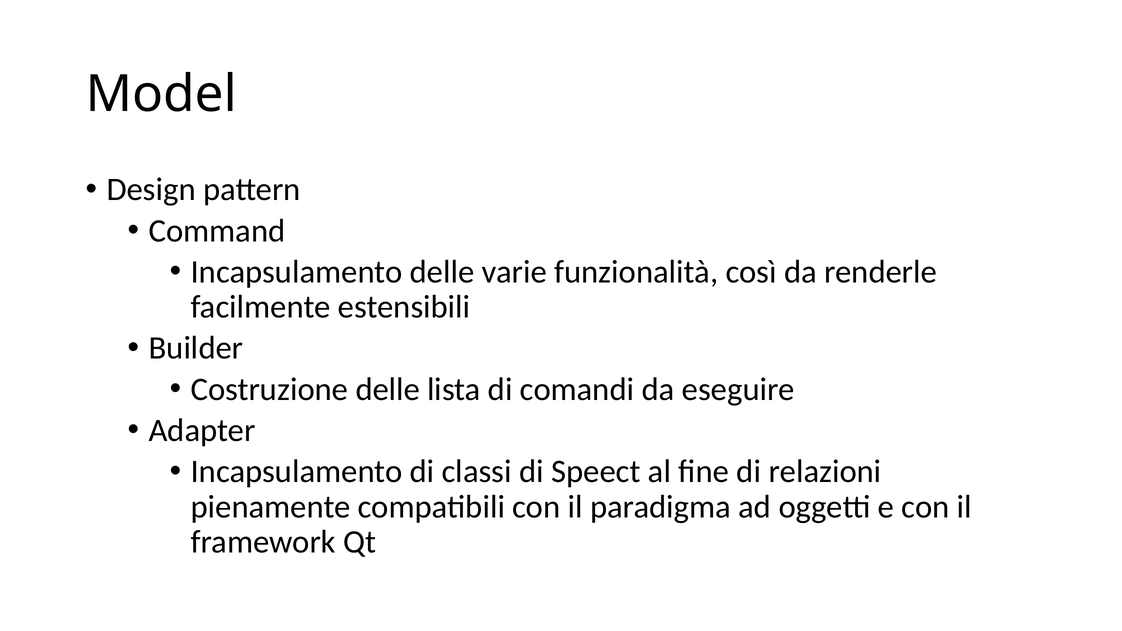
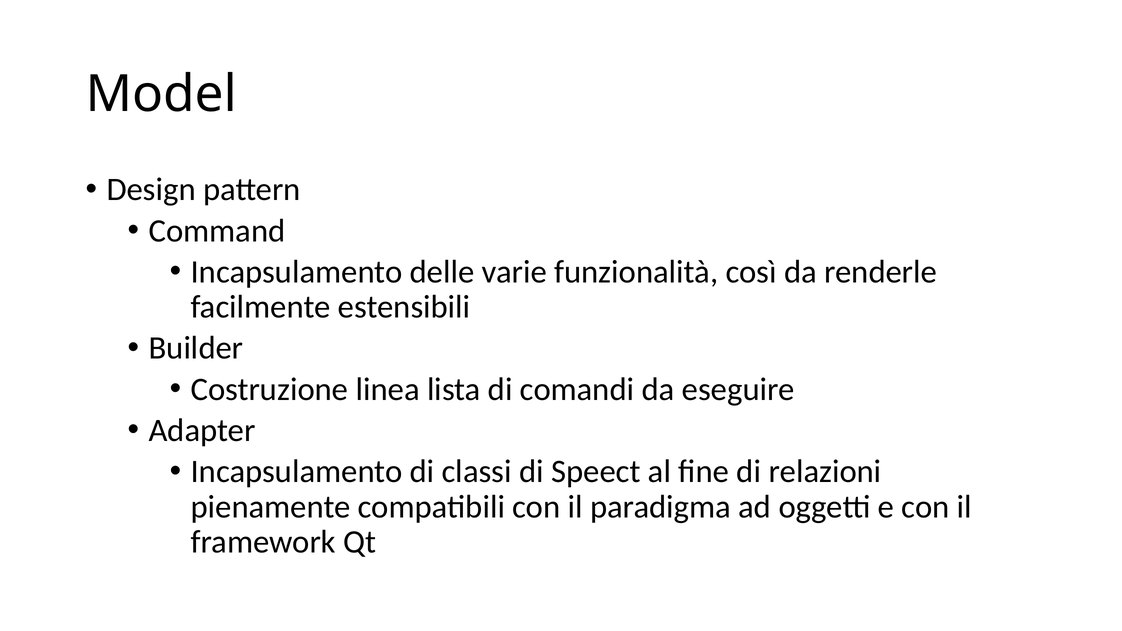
Costruzione delle: delle -> linea
